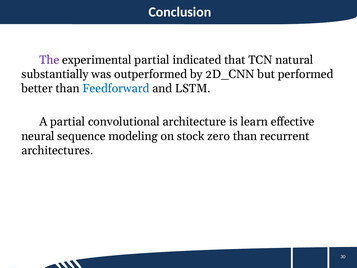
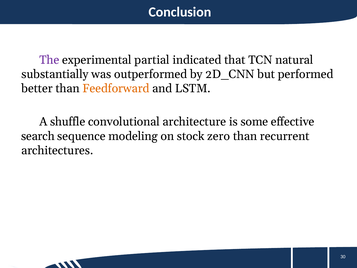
Feedforward colour: blue -> orange
A partial: partial -> shuffle
learn: learn -> some
neural: neural -> search
